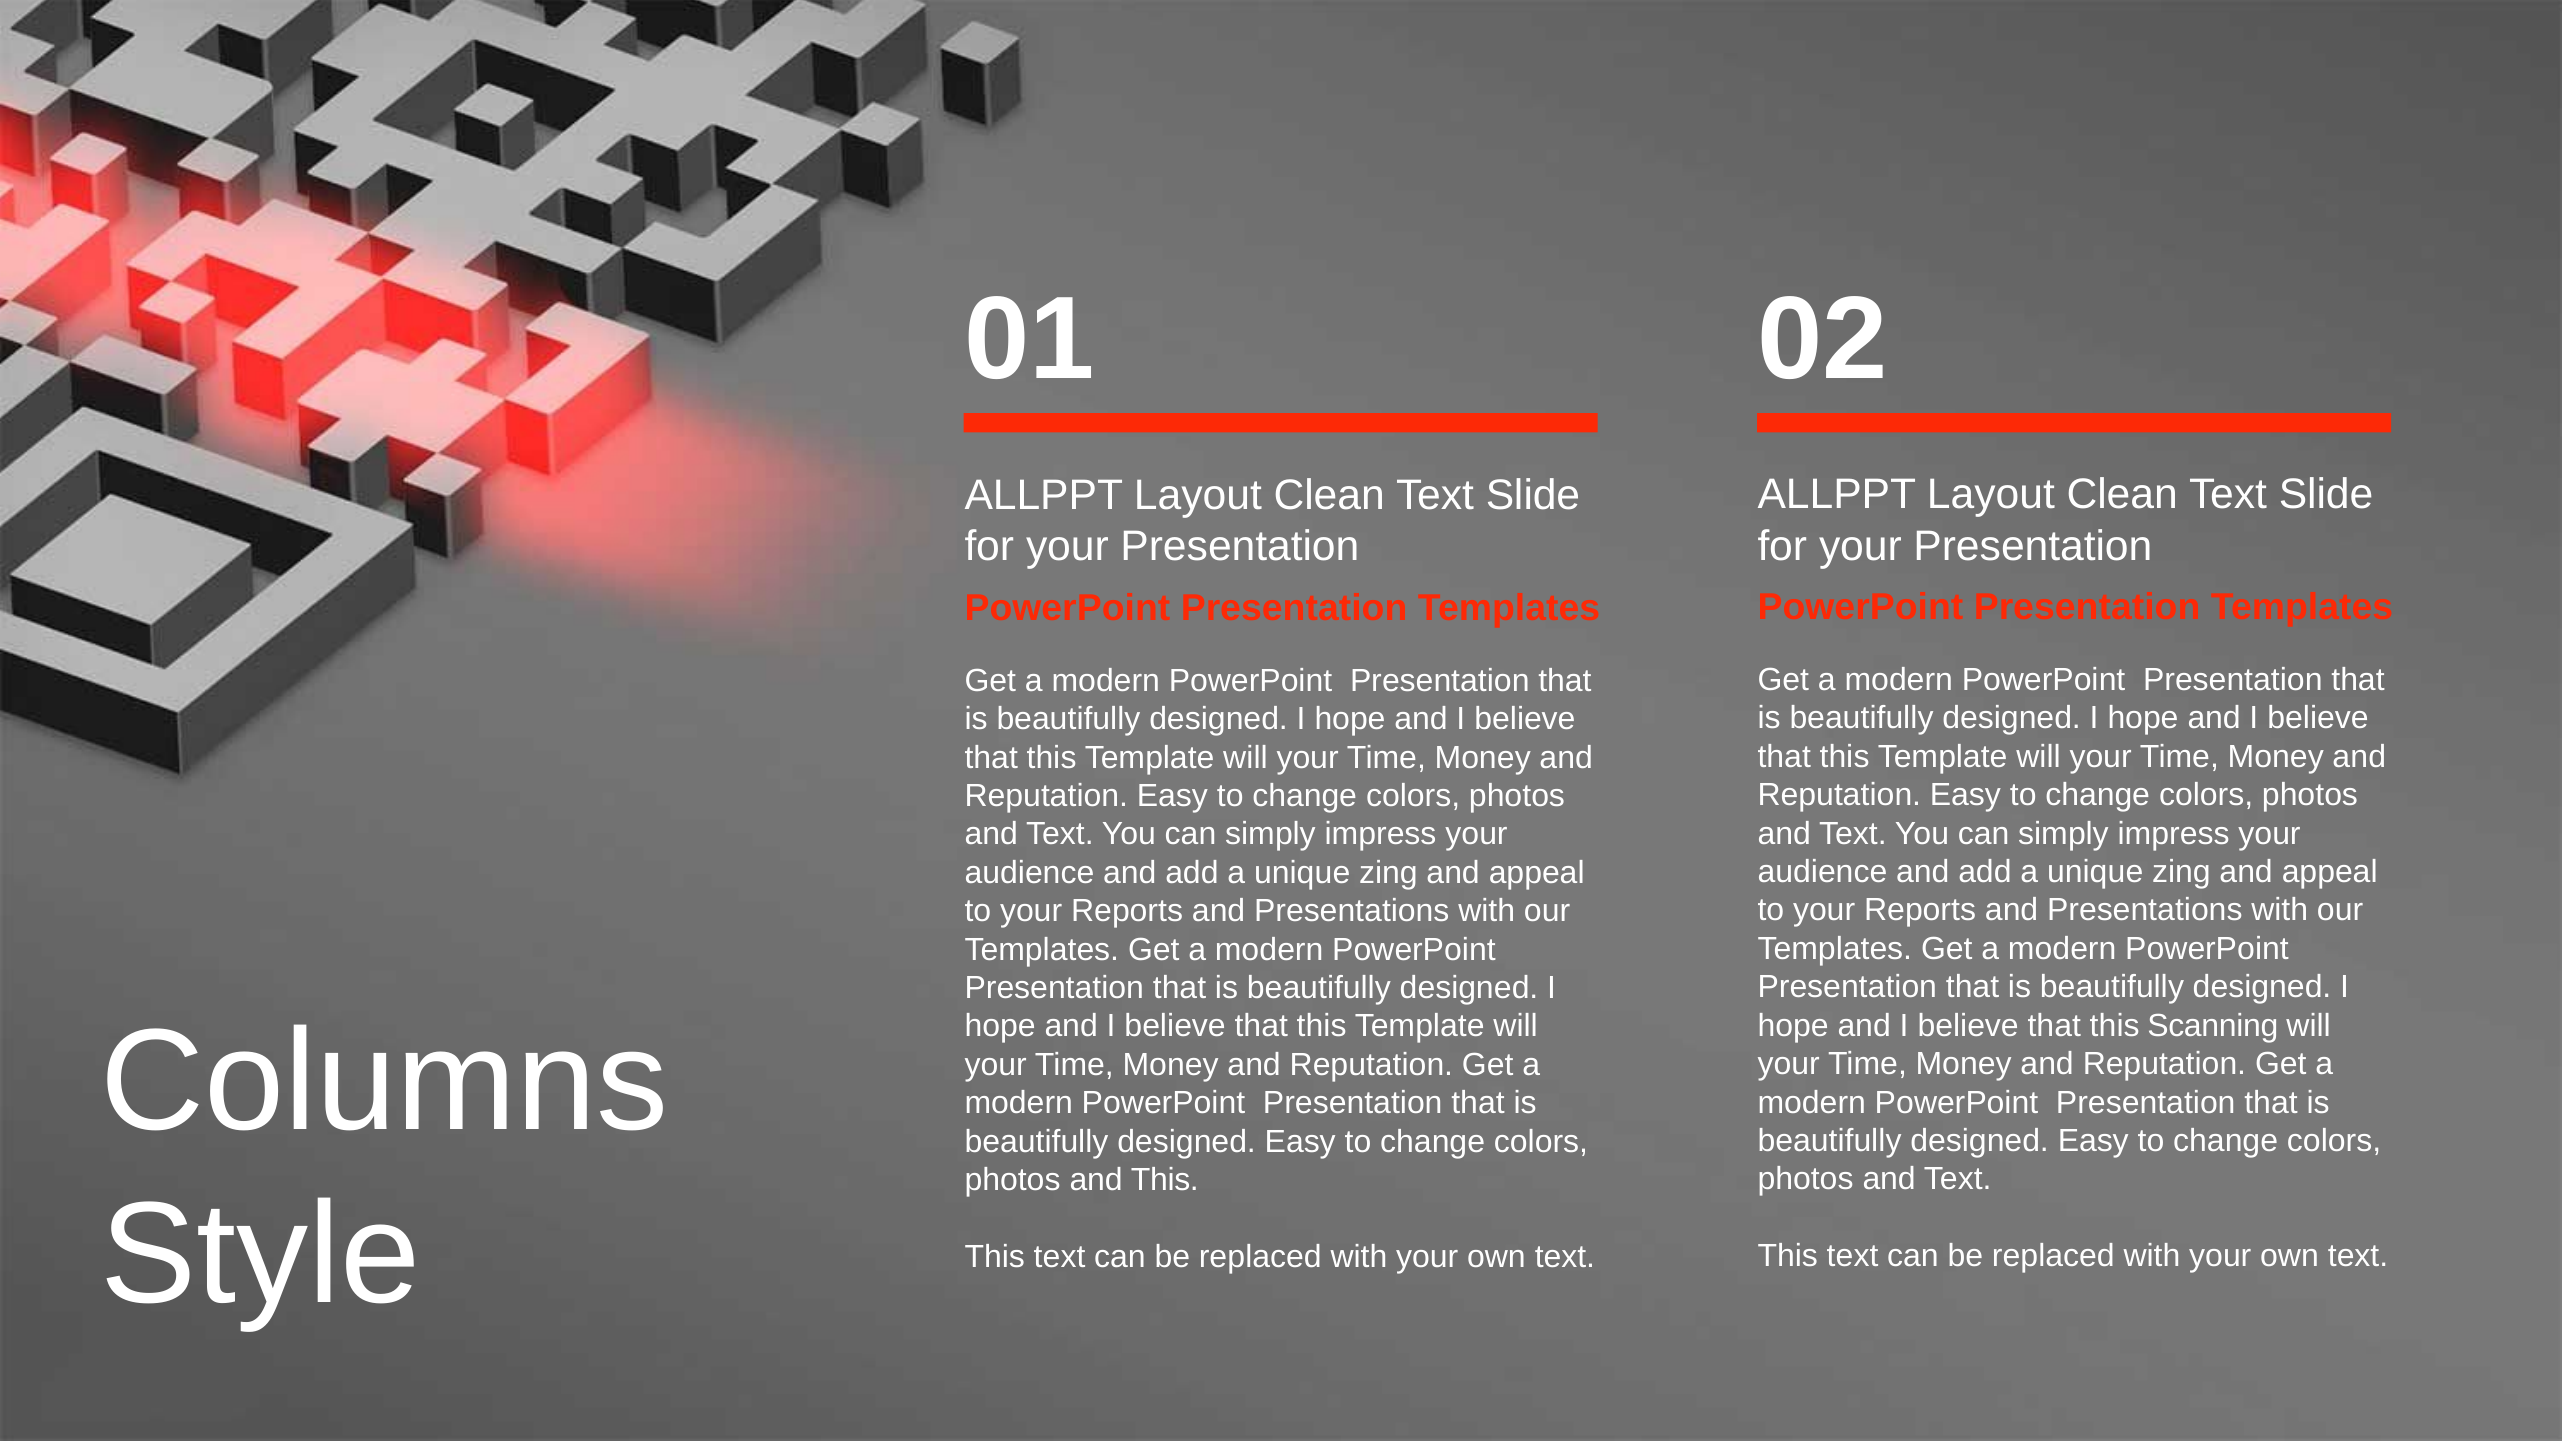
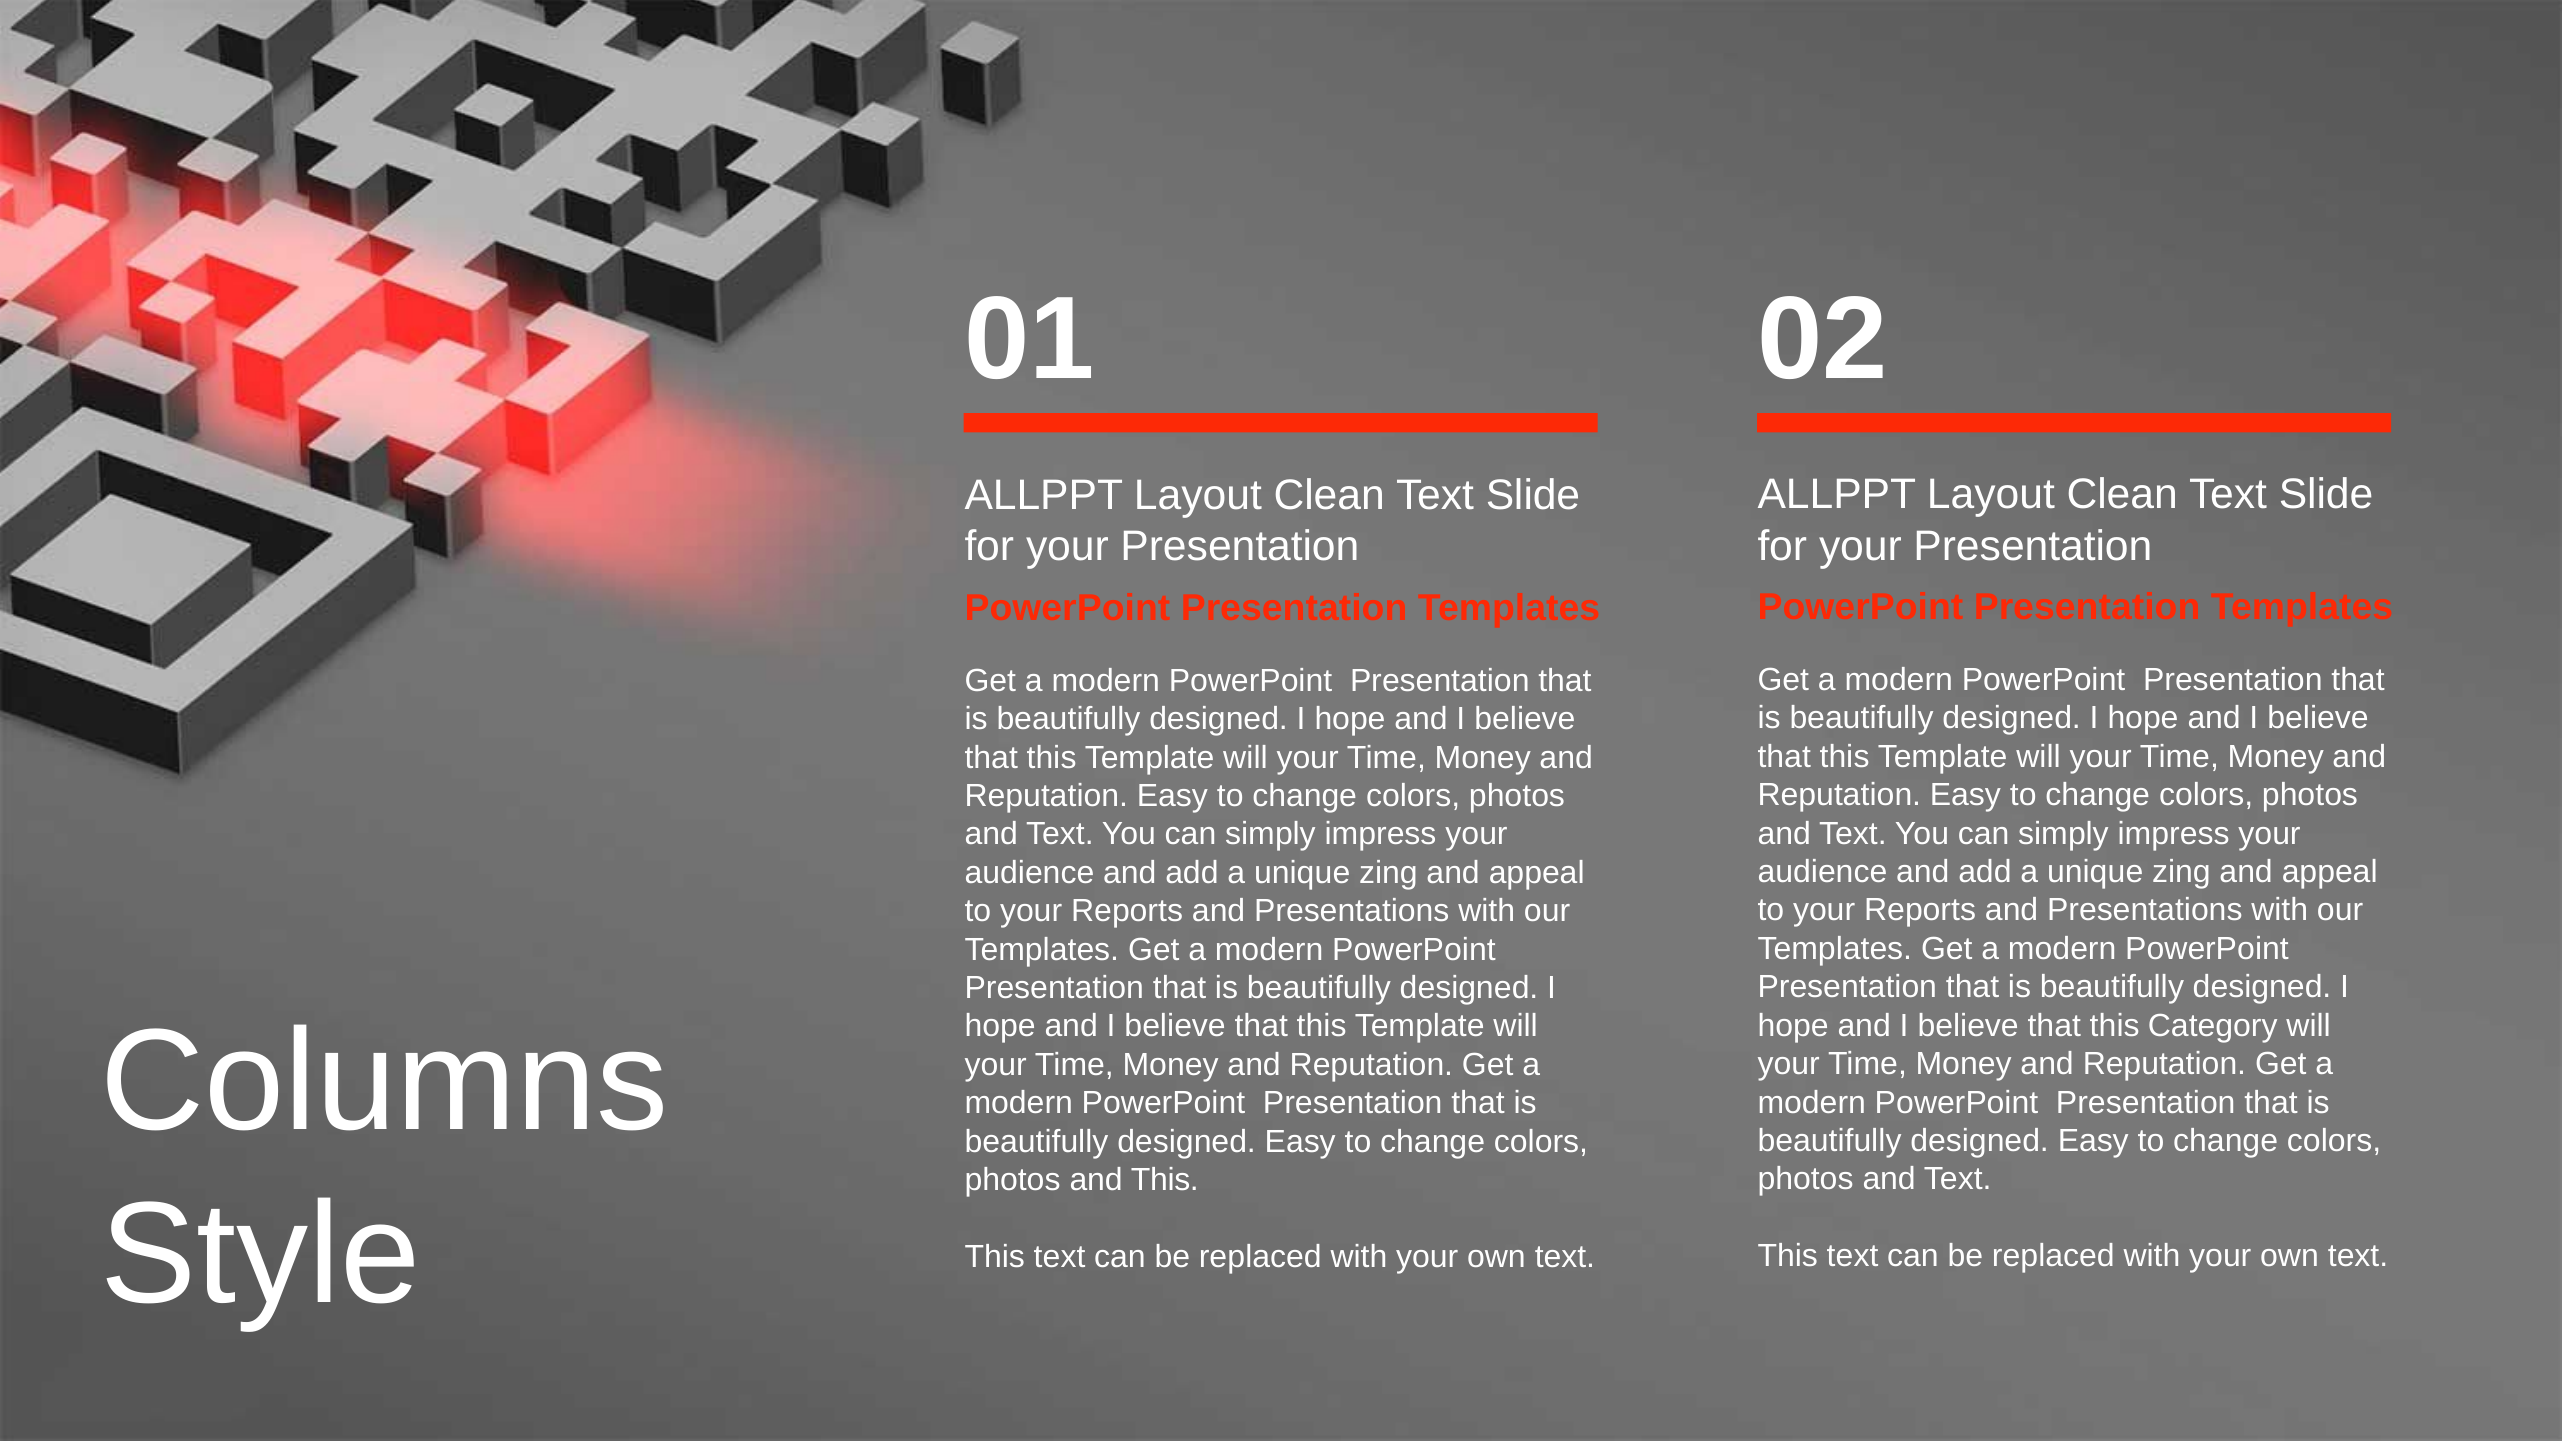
Scanning: Scanning -> Category
